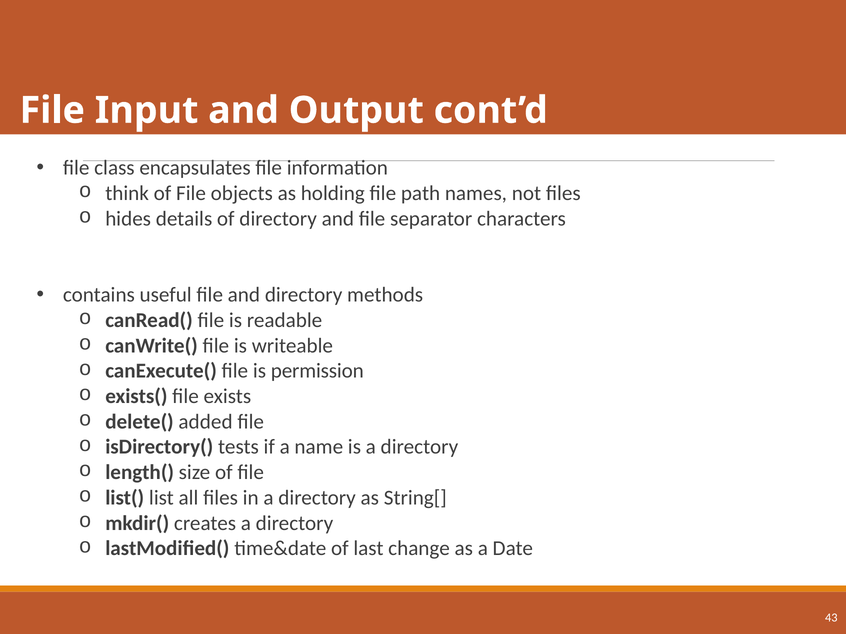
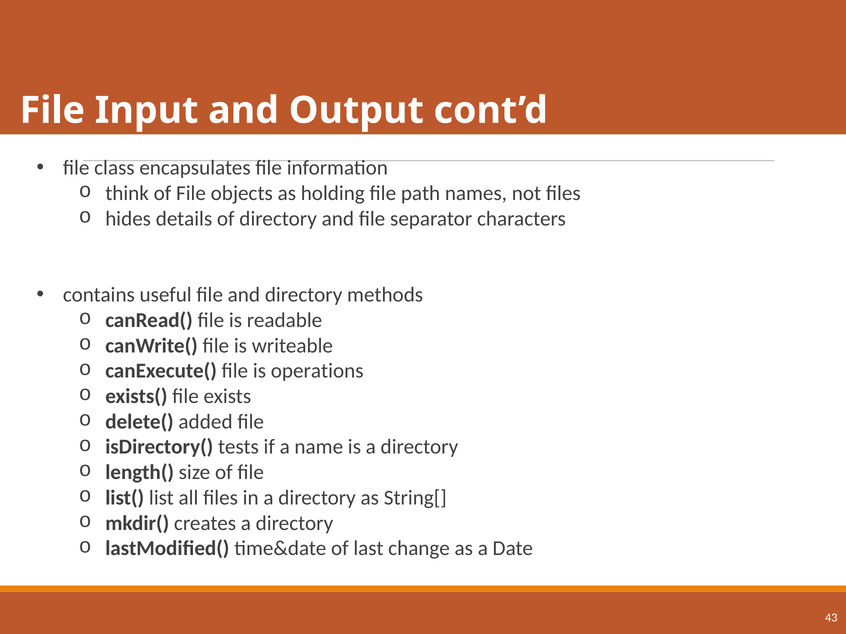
permission: permission -> operations
